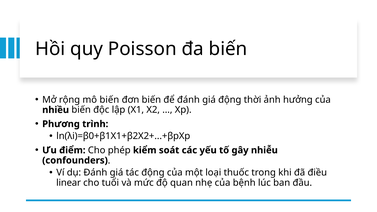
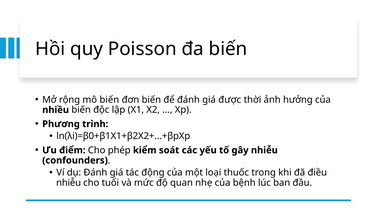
giá động: động -> được
linear at (69, 183): linear -> nhiễu
